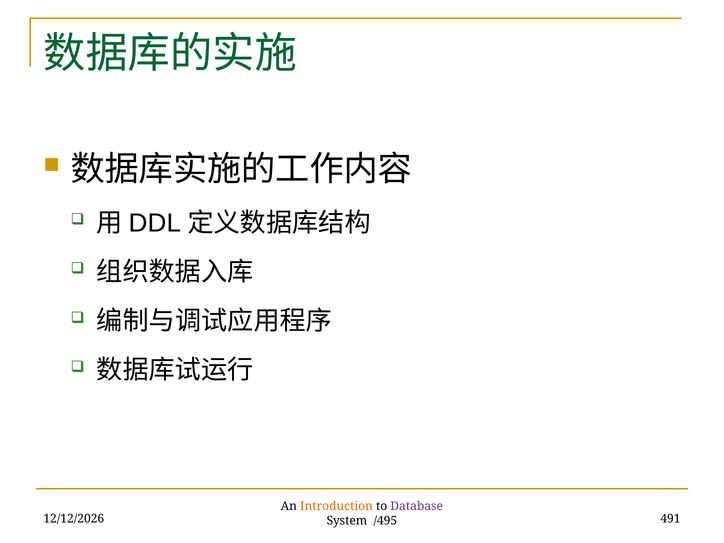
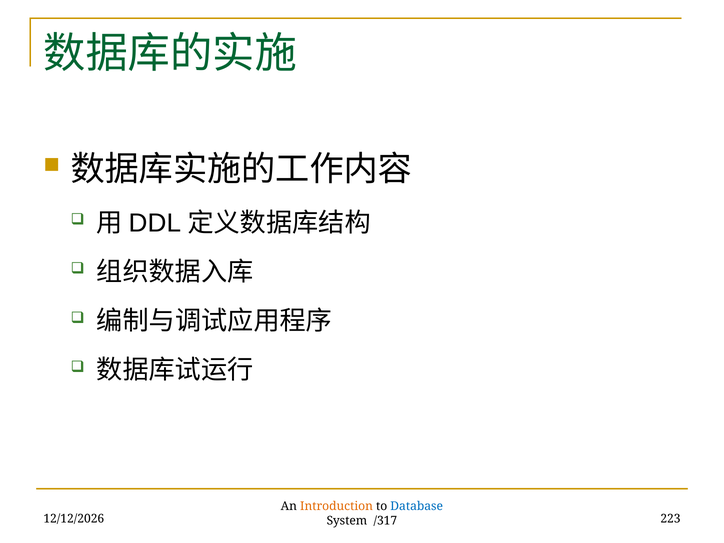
Database colour: purple -> blue
491: 491 -> 223
/495: /495 -> /317
